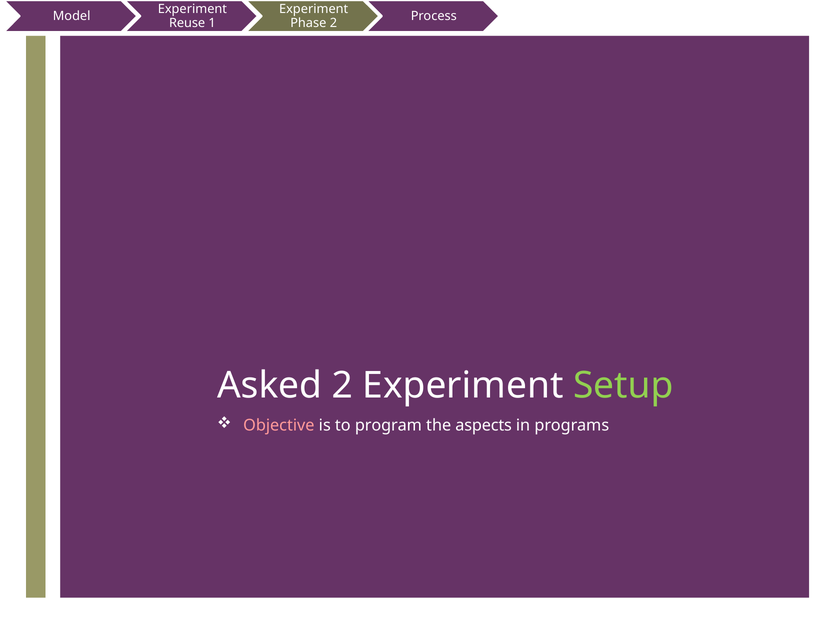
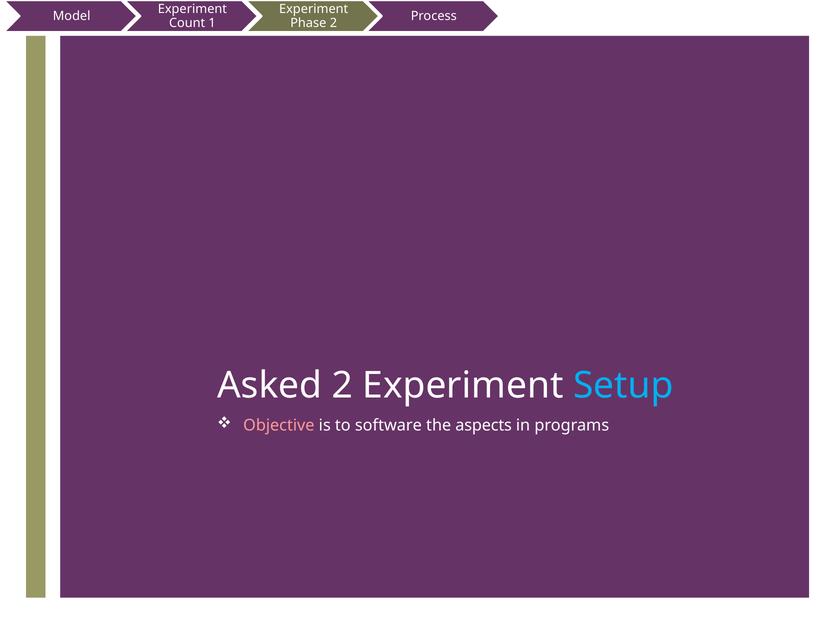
Reuse: Reuse -> Count
Setup colour: light green -> light blue
program: program -> software
